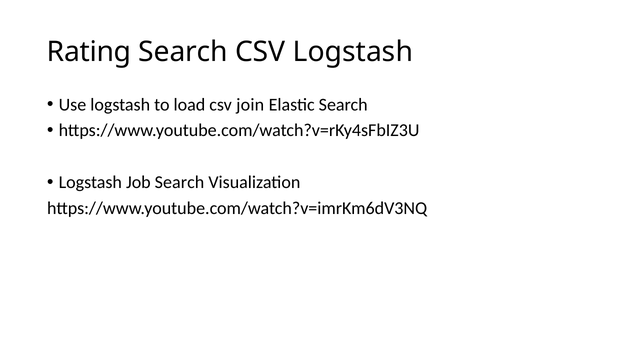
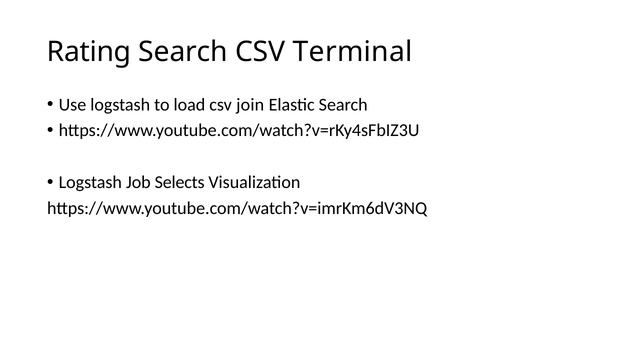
CSV Logstash: Logstash -> Terminal
Job Search: Search -> Selects
